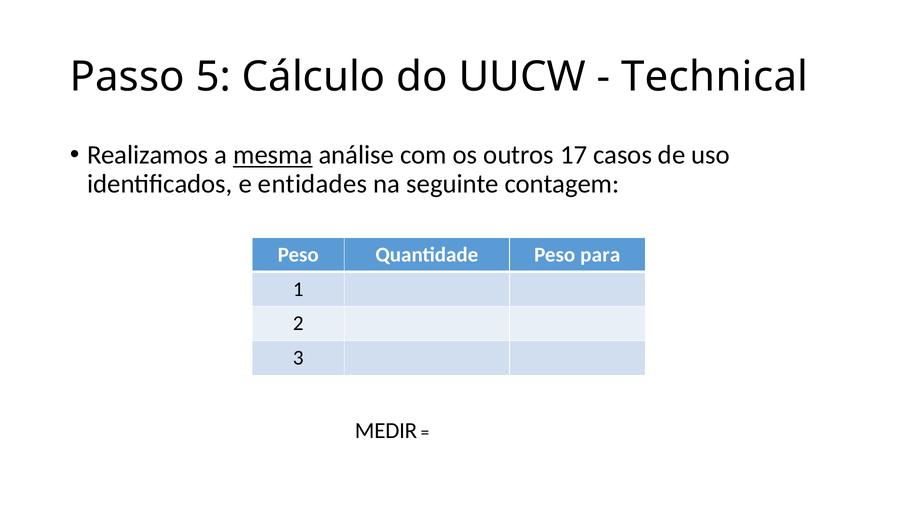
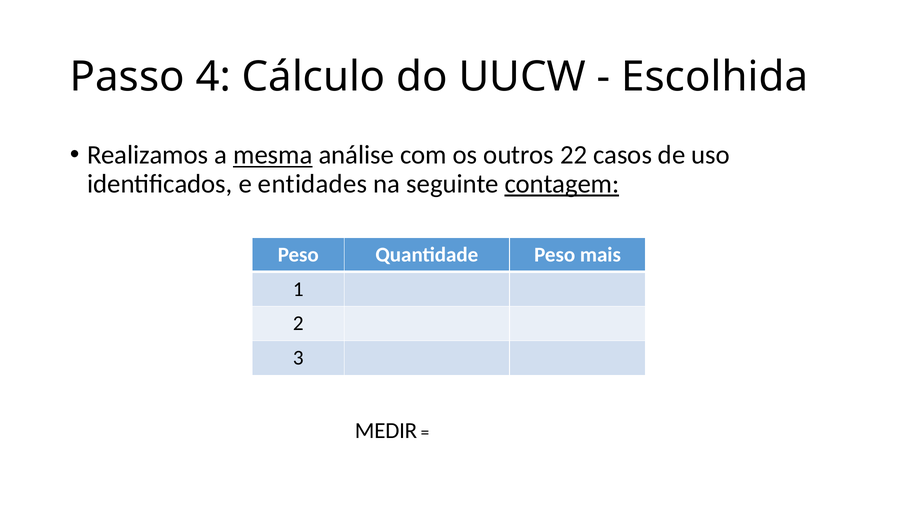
5: 5 -> 4
Technical: Technical -> Escolhida
17: 17 -> 22
contagem underline: none -> present
para: para -> mais
